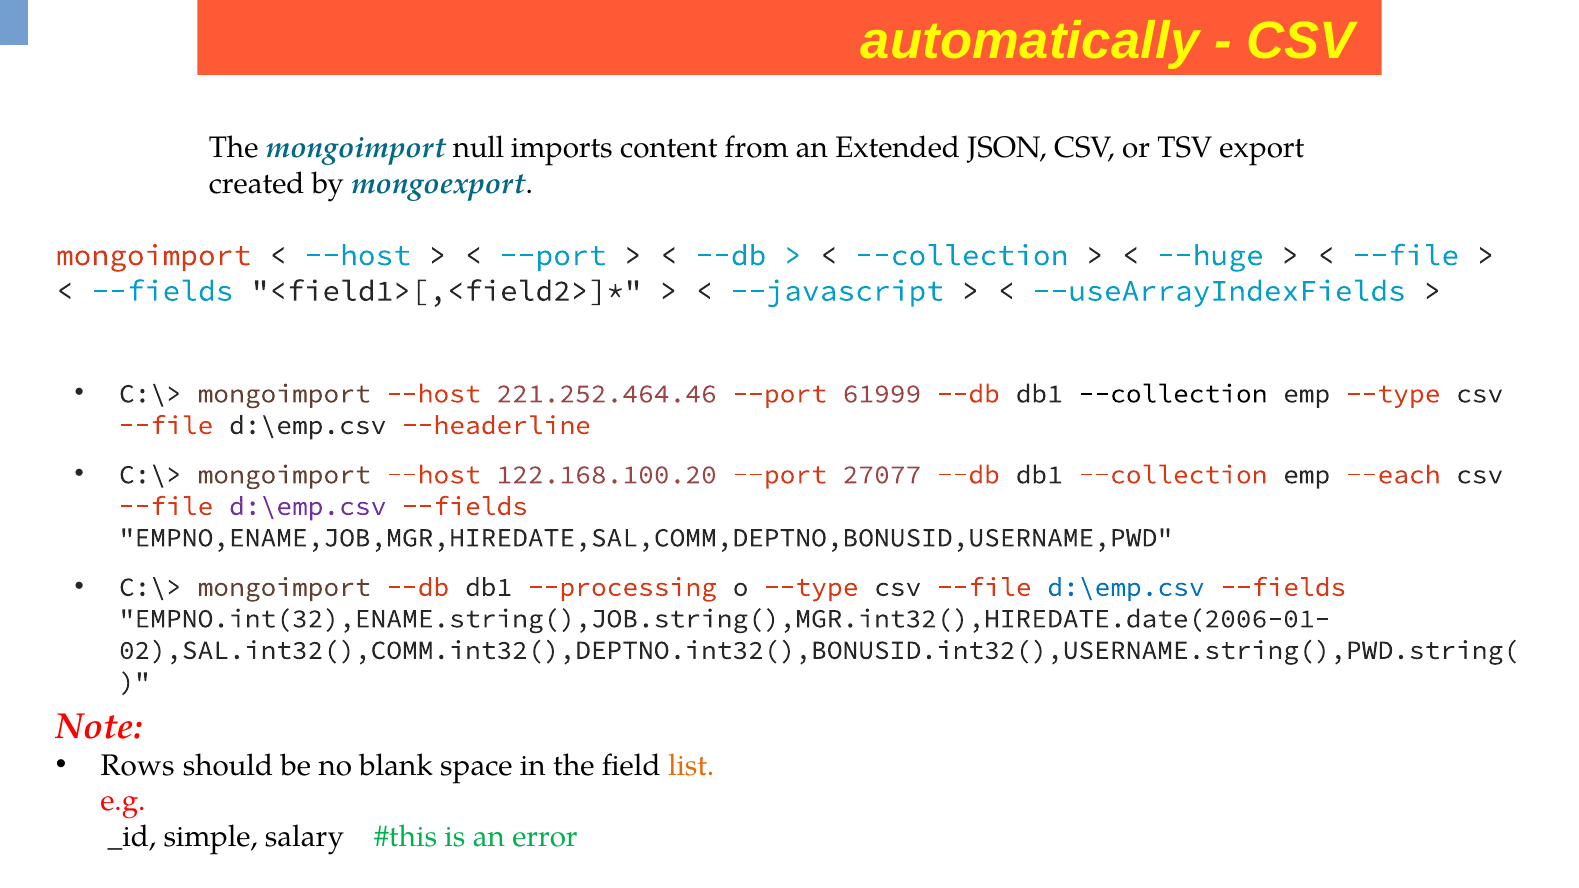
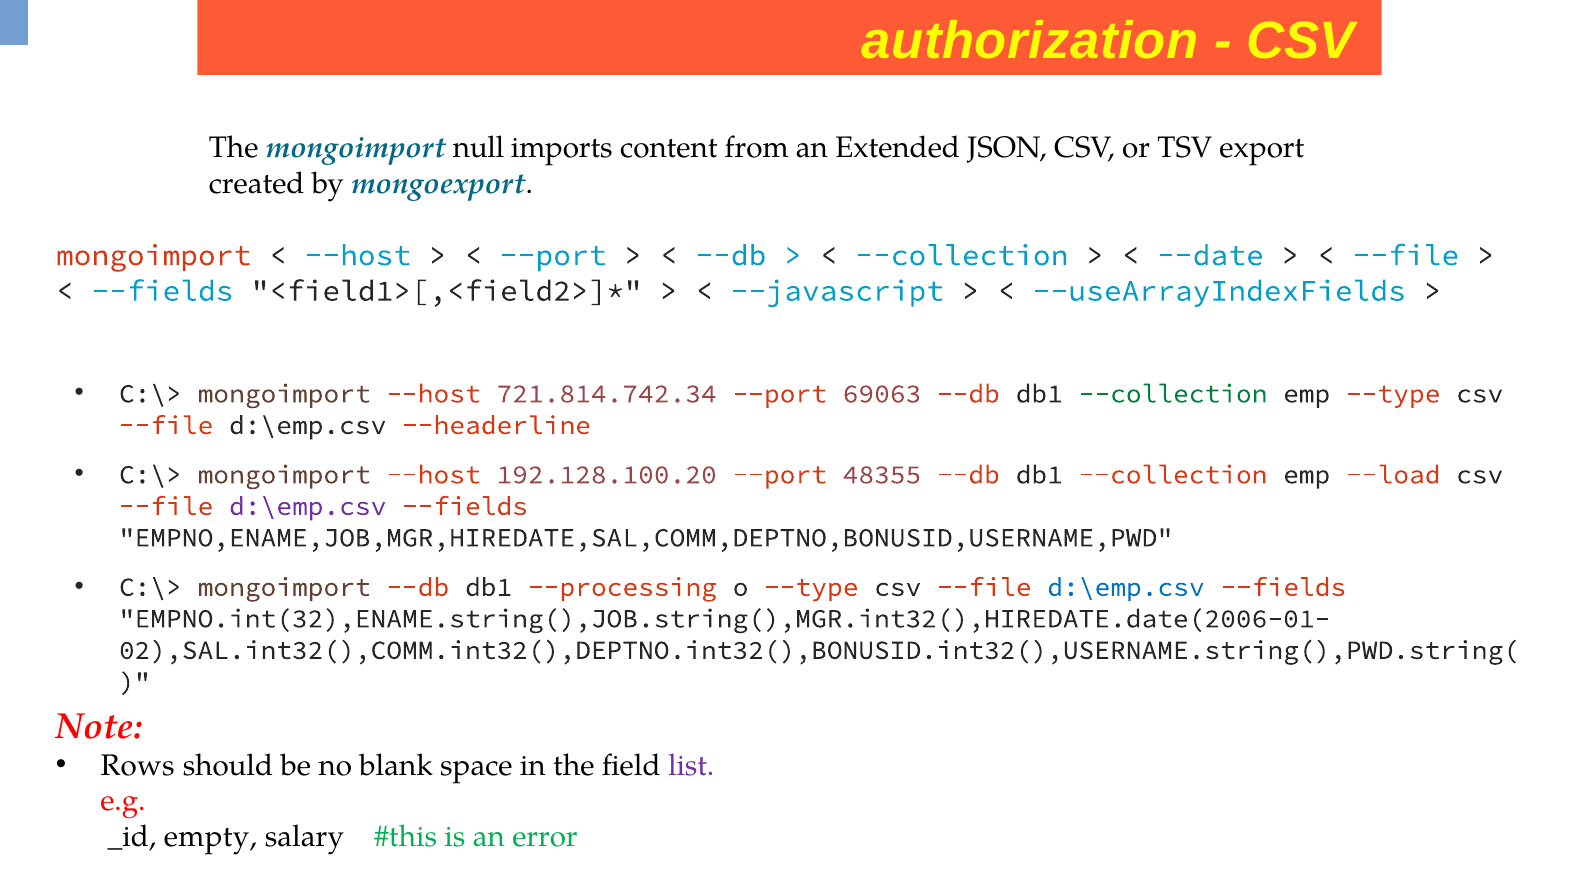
automatically: automatically -> authorization
--huge: --huge -> --date
221.252.464.46: 221.252.464.46 -> 721.814.742.34
61999: 61999 -> 69063
--collection at (1173, 394) colour: black -> green
122.168.100.20: 122.168.100.20 -> 192.128.100.20
27077: 27077 -> 48355
--each: --each -> --load
list colour: orange -> purple
simple: simple -> empty
